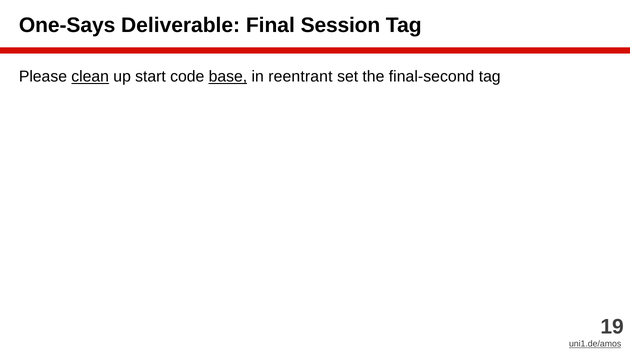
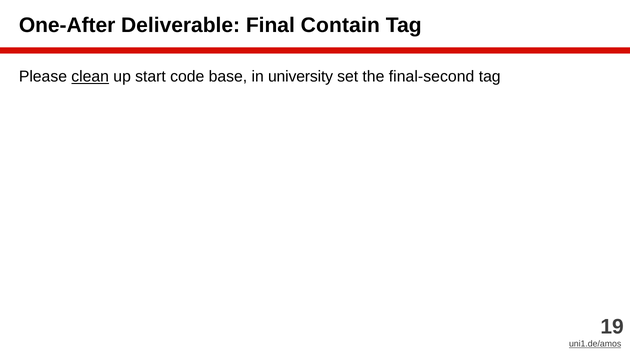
One-Says: One-Says -> One-After
Session: Session -> Contain
base underline: present -> none
reentrant: reentrant -> university
